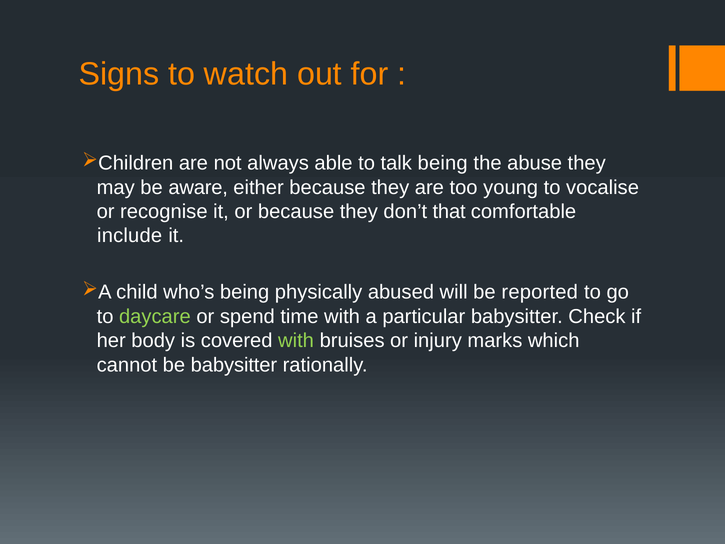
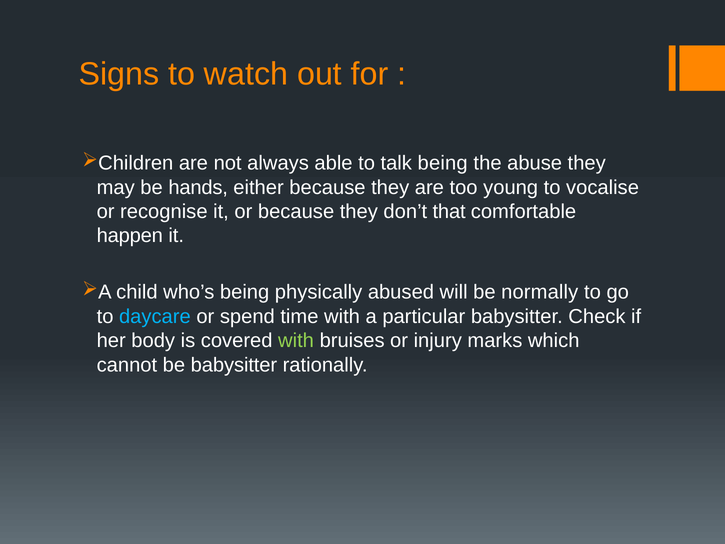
aware: aware -> hands
include: include -> happen
reported: reported -> normally
daycare colour: light green -> light blue
